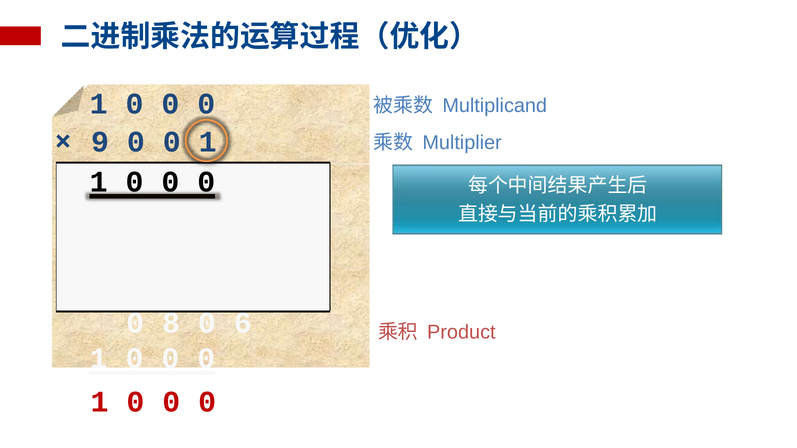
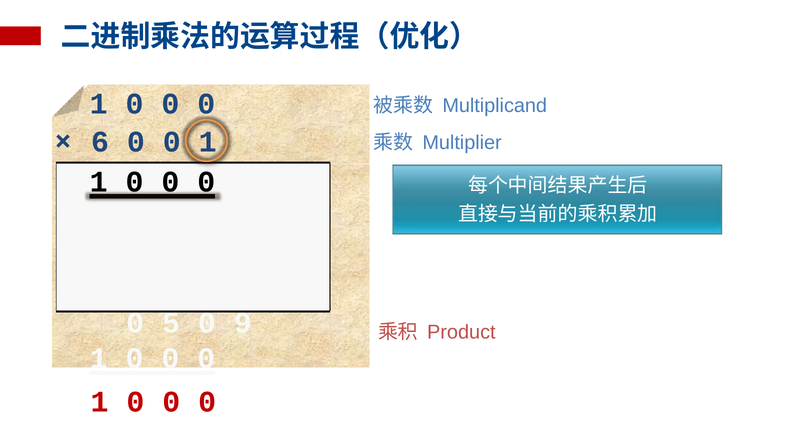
9: 9 -> 6
8: 8 -> 5
6: 6 -> 9
